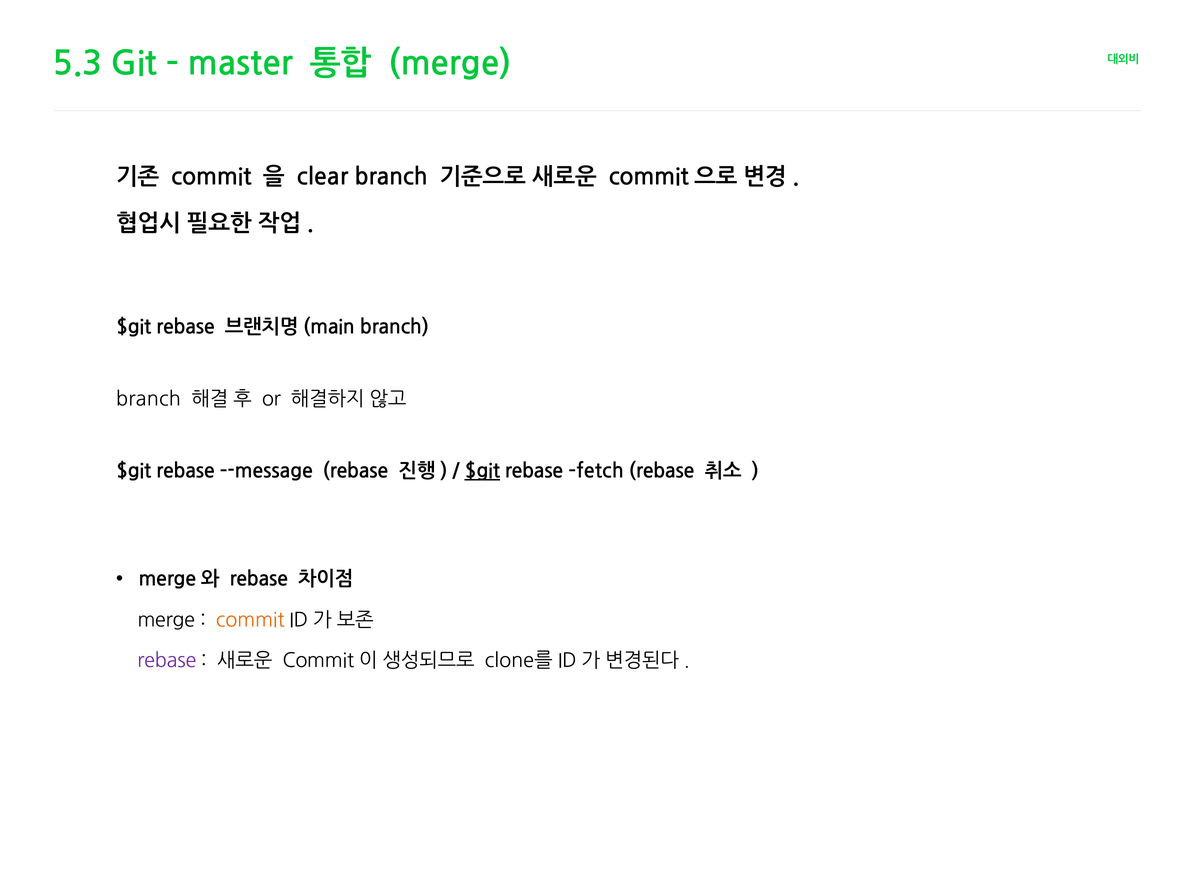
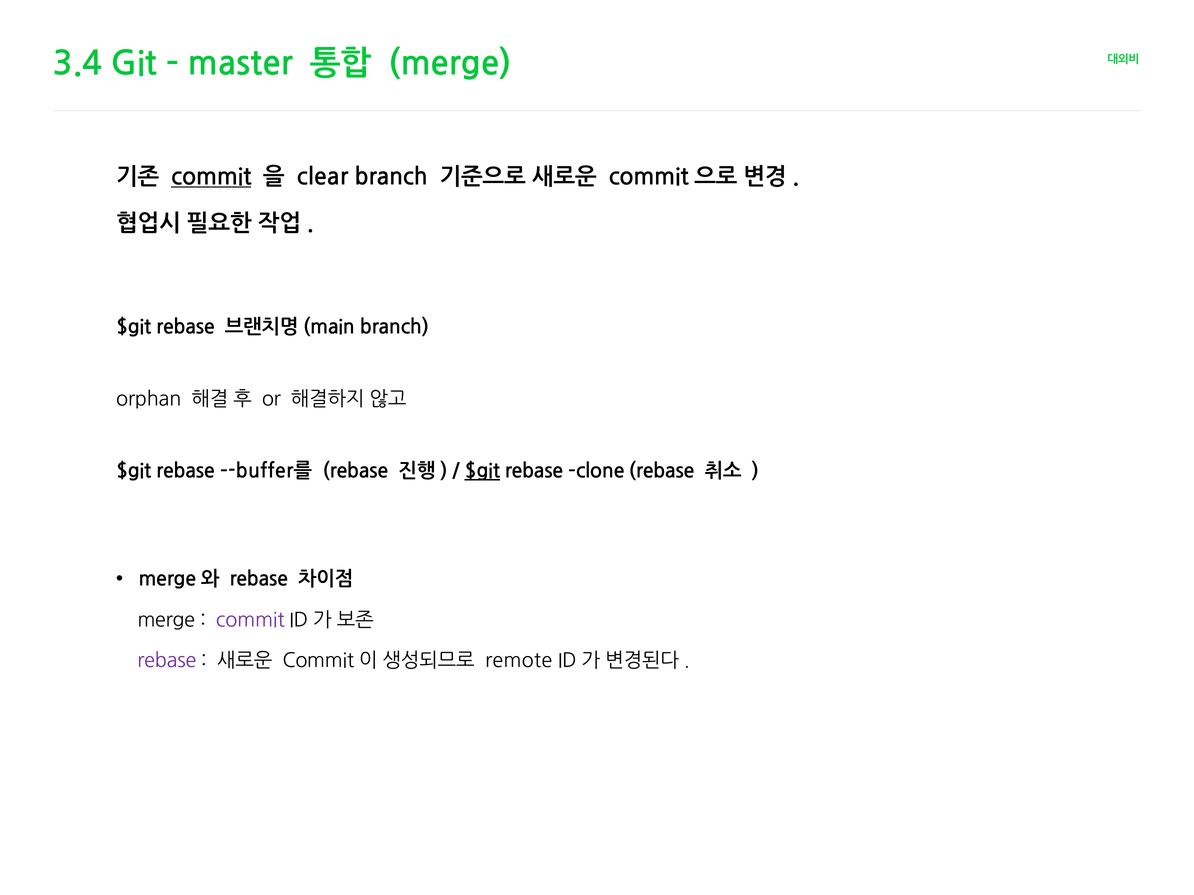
5.3: 5.3 -> 3.4
commit at (211, 177) underline: none -> present
branch at (148, 400): branch -> orphan
–-message: –-message -> –-buffer를
fetch: fetch -> clone
commit at (250, 620) colour: orange -> purple
clone를: clone를 -> remote
